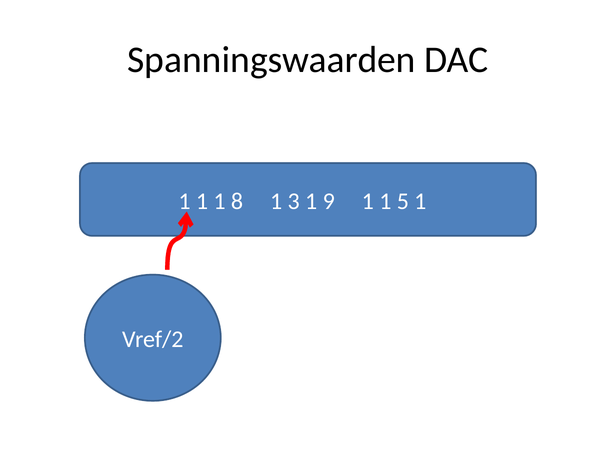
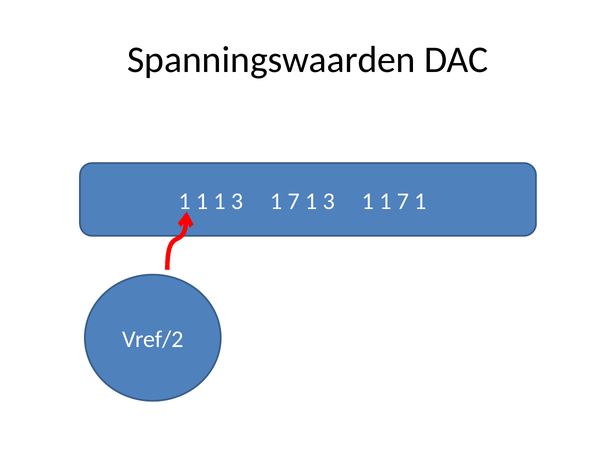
1 1 8: 8 -> 3
3 at (294, 201): 3 -> 7
9 at (329, 201): 9 -> 3
1 1 5: 5 -> 7
